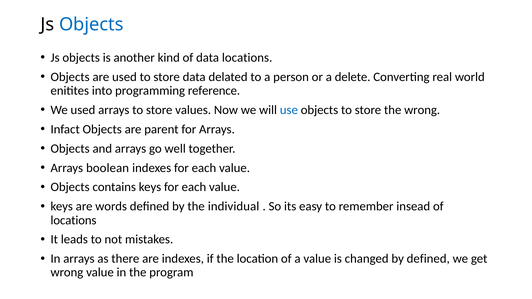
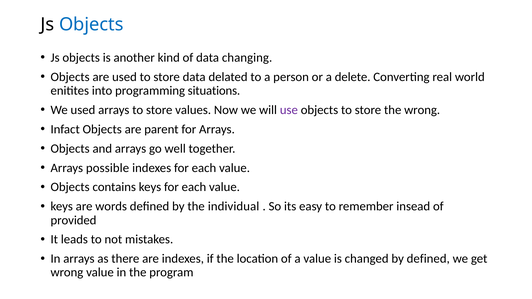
data locations: locations -> changing
reference: reference -> situations
use colour: blue -> purple
boolean: boolean -> possible
locations at (73, 220): locations -> provided
